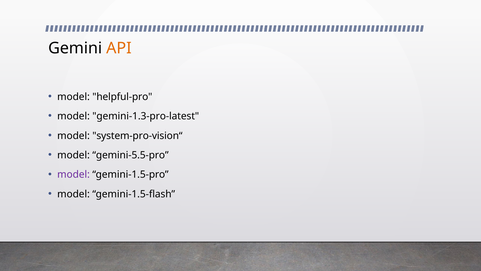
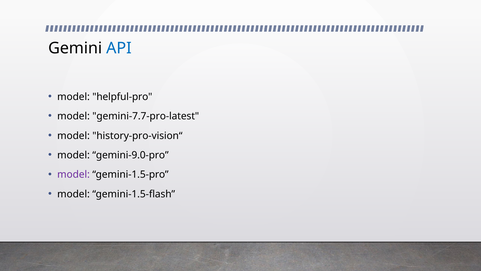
API colour: orange -> blue
gemini-1.3-pro-latest: gemini-1.3-pro-latest -> gemini-7.7-pro-latest
system-pro-vision“: system-pro-vision“ -> history-pro-vision“
gemini-5.5-pro: gemini-5.5-pro -> gemini-9.0-pro
